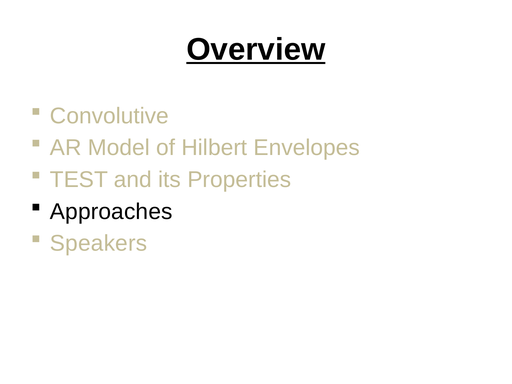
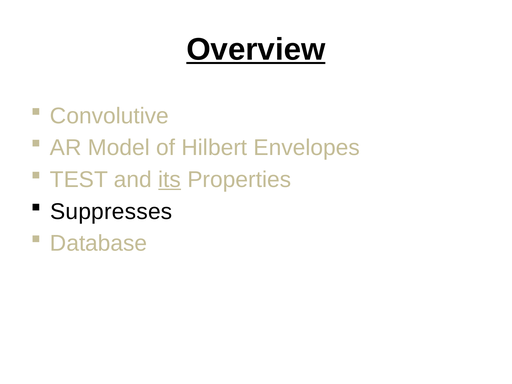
its underline: none -> present
Approaches: Approaches -> Suppresses
Speakers: Speakers -> Database
